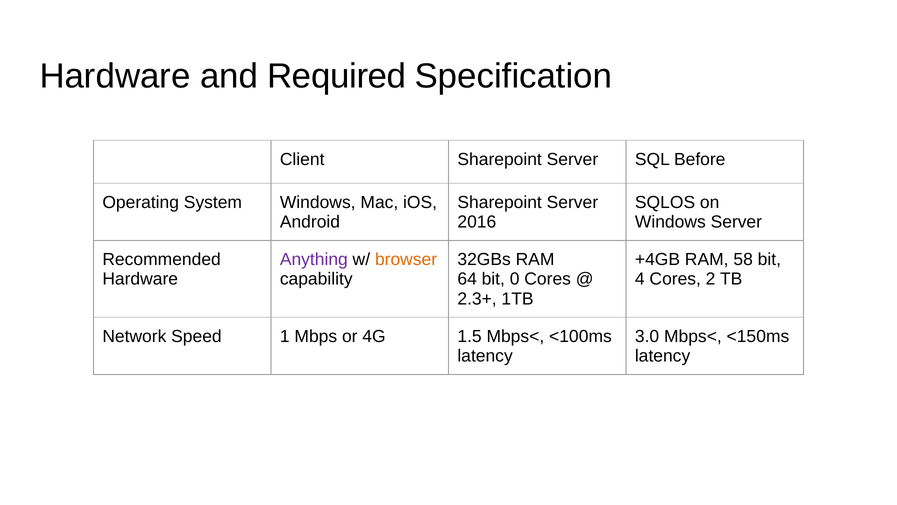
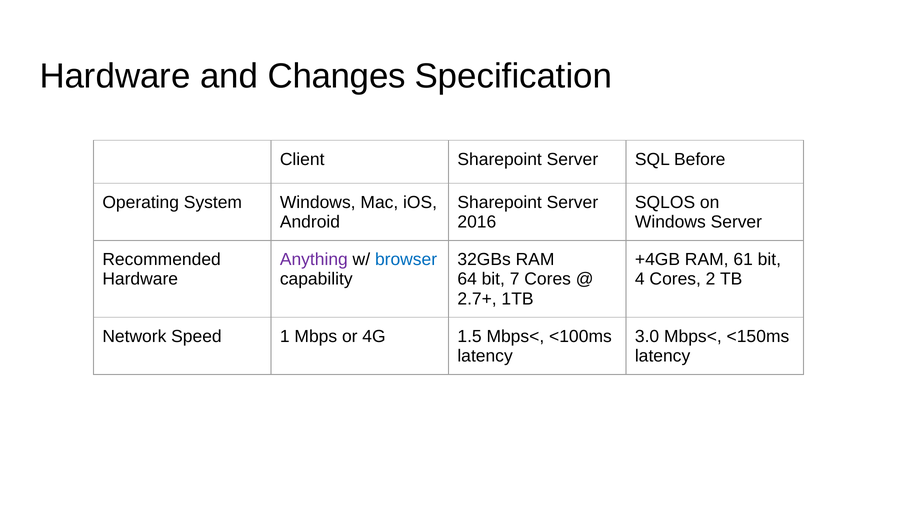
Required: Required -> Changes
browser colour: orange -> blue
58: 58 -> 61
0: 0 -> 7
2.3+: 2.3+ -> 2.7+
